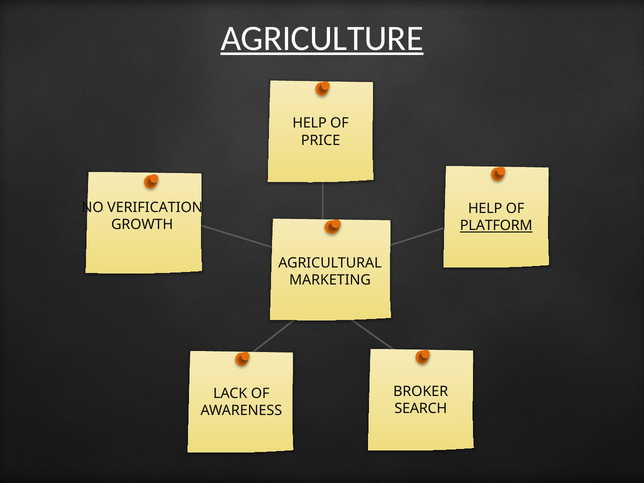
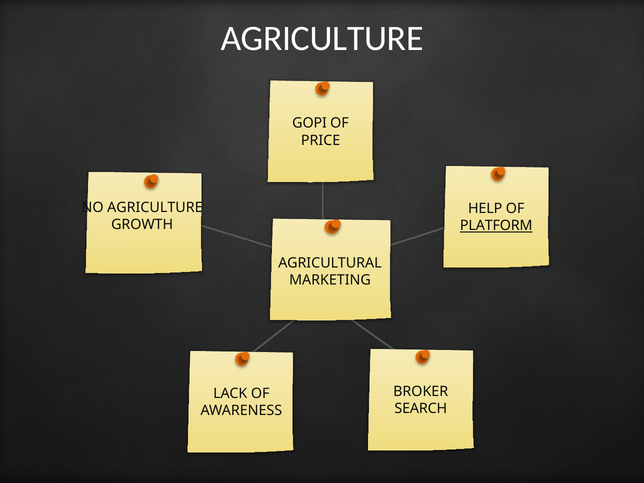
AGRICULTURE at (322, 38) underline: present -> none
HELP at (310, 123): HELP -> GOPI
NO VERIFICATION: VERIFICATION -> AGRICULTURE
